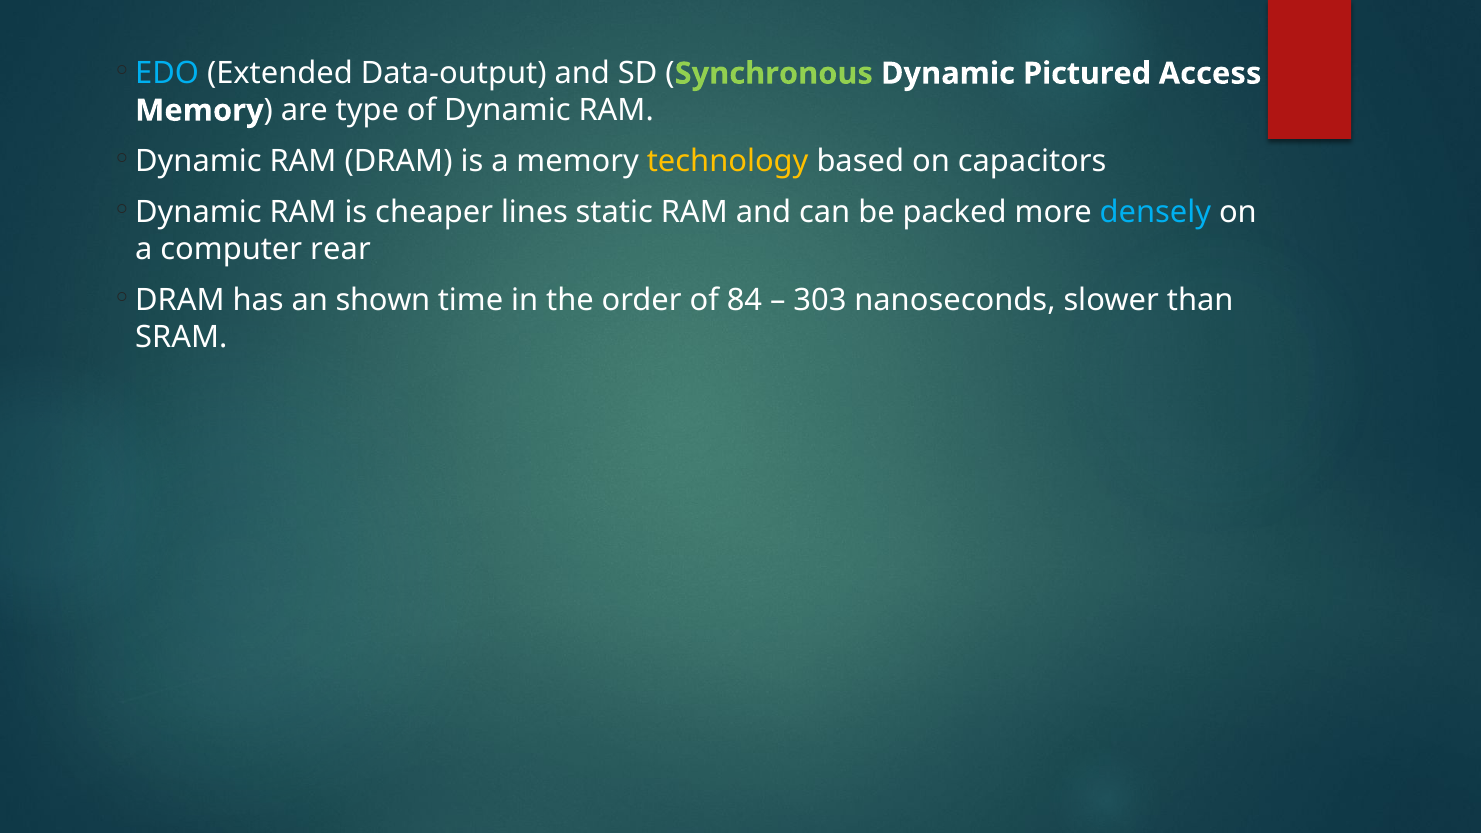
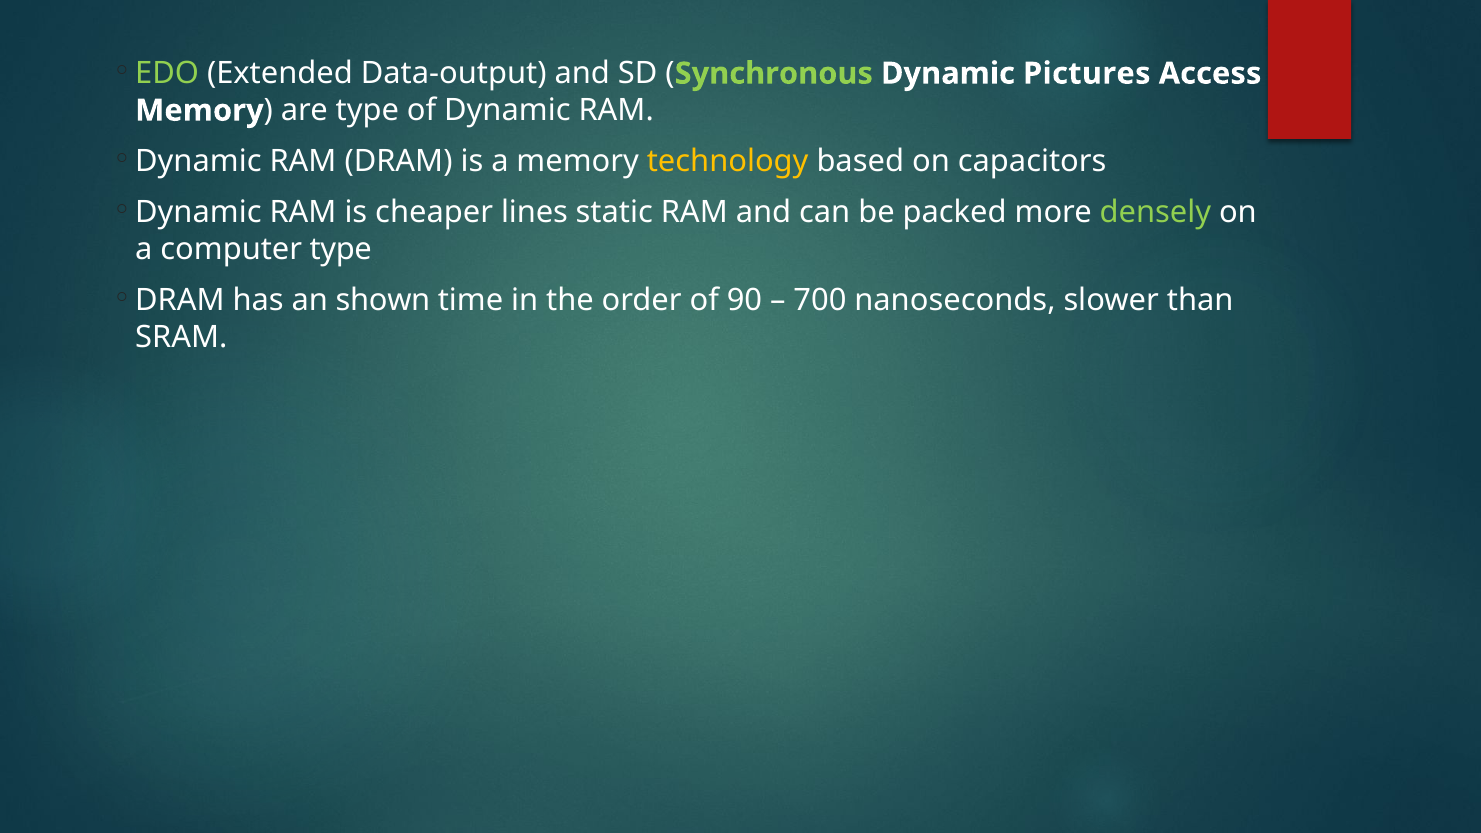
EDO colour: light blue -> light green
Pictured: Pictured -> Pictures
densely colour: light blue -> light green
computer rear: rear -> type
84: 84 -> 90
303: 303 -> 700
